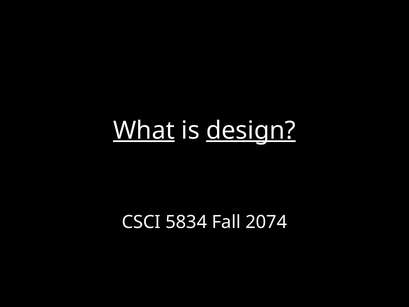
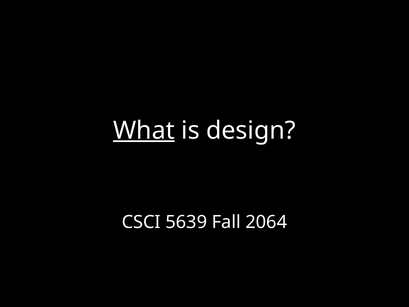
design underline: present -> none
5834: 5834 -> 5639
2074: 2074 -> 2064
